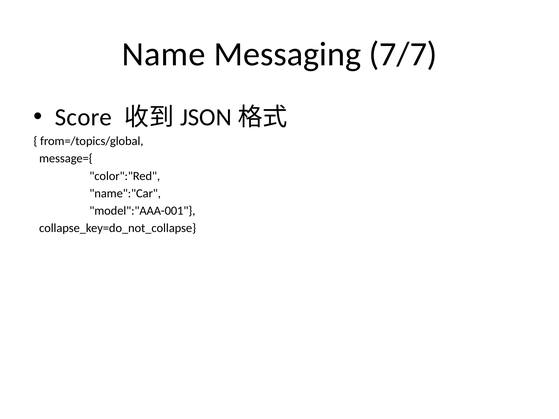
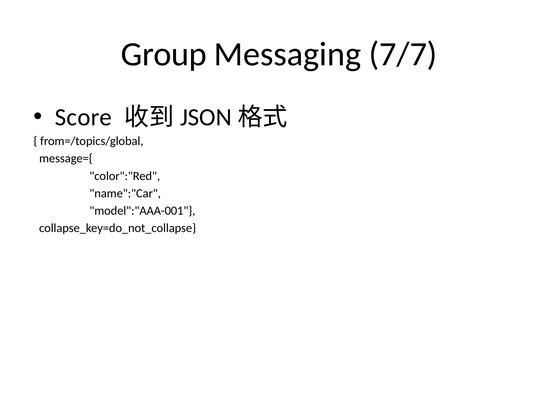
Name: Name -> Group
